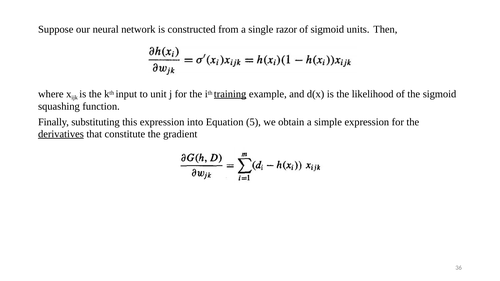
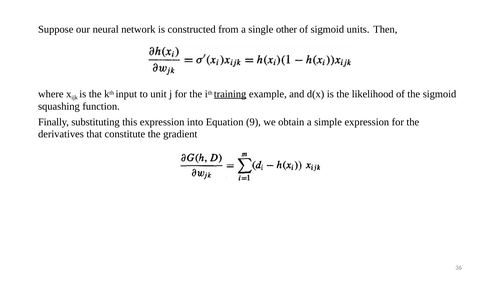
razor: razor -> other
5: 5 -> 9
derivatives underline: present -> none
